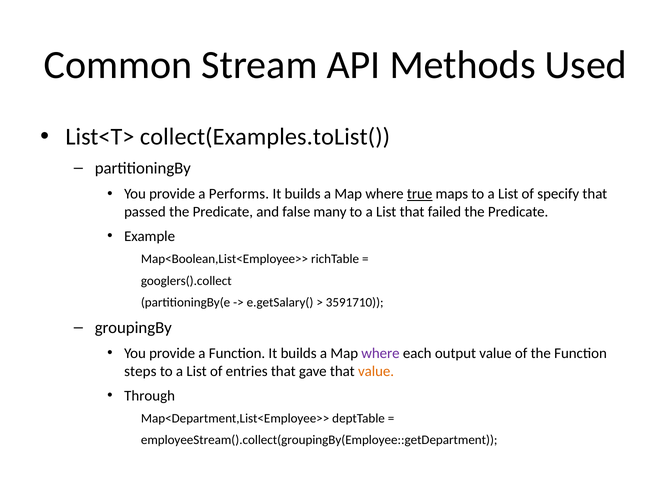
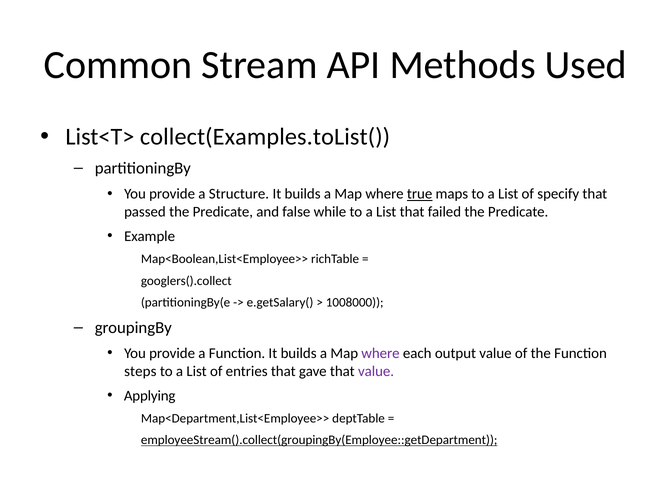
Performs: Performs -> Structure
many: many -> while
3591710: 3591710 -> 1008000
value at (376, 372) colour: orange -> purple
Through: Through -> Applying
employeeStream().collect(groupingBy(Employee::getDepartment underline: none -> present
